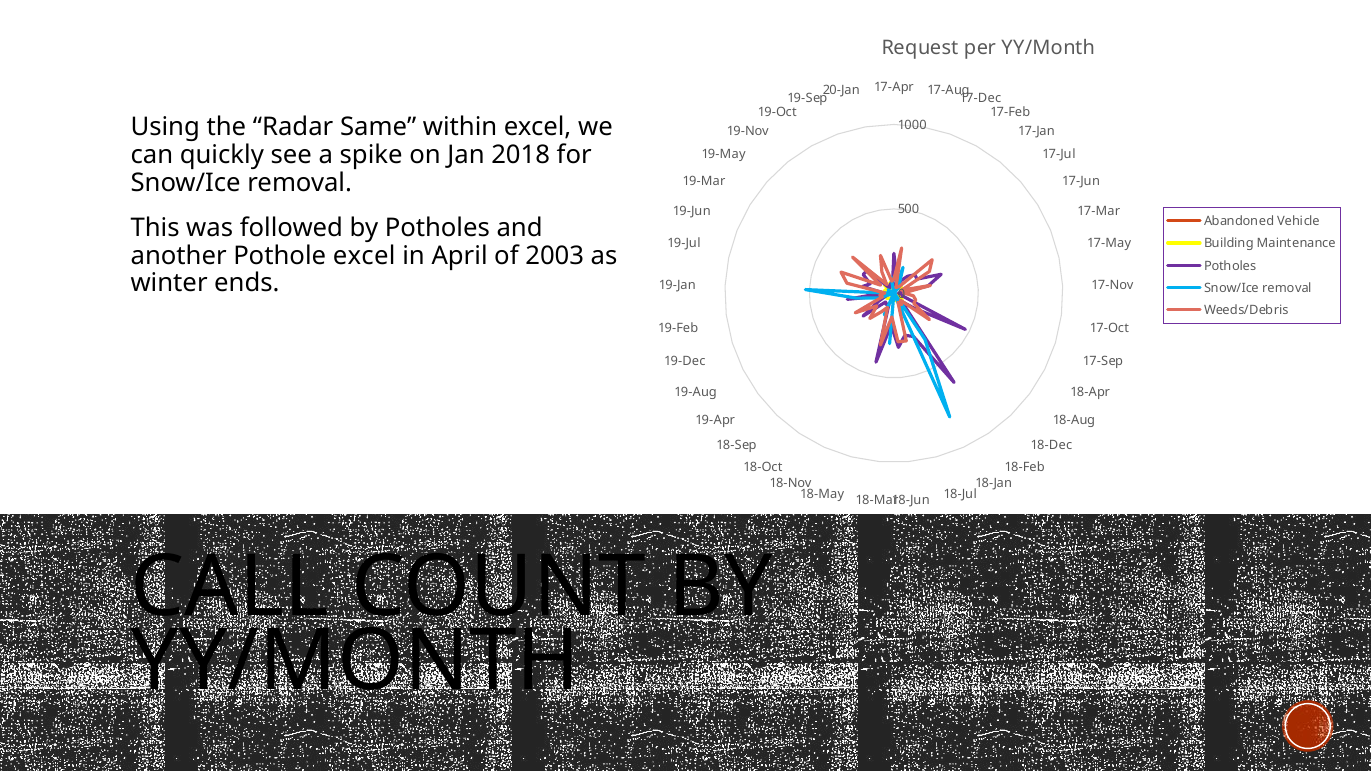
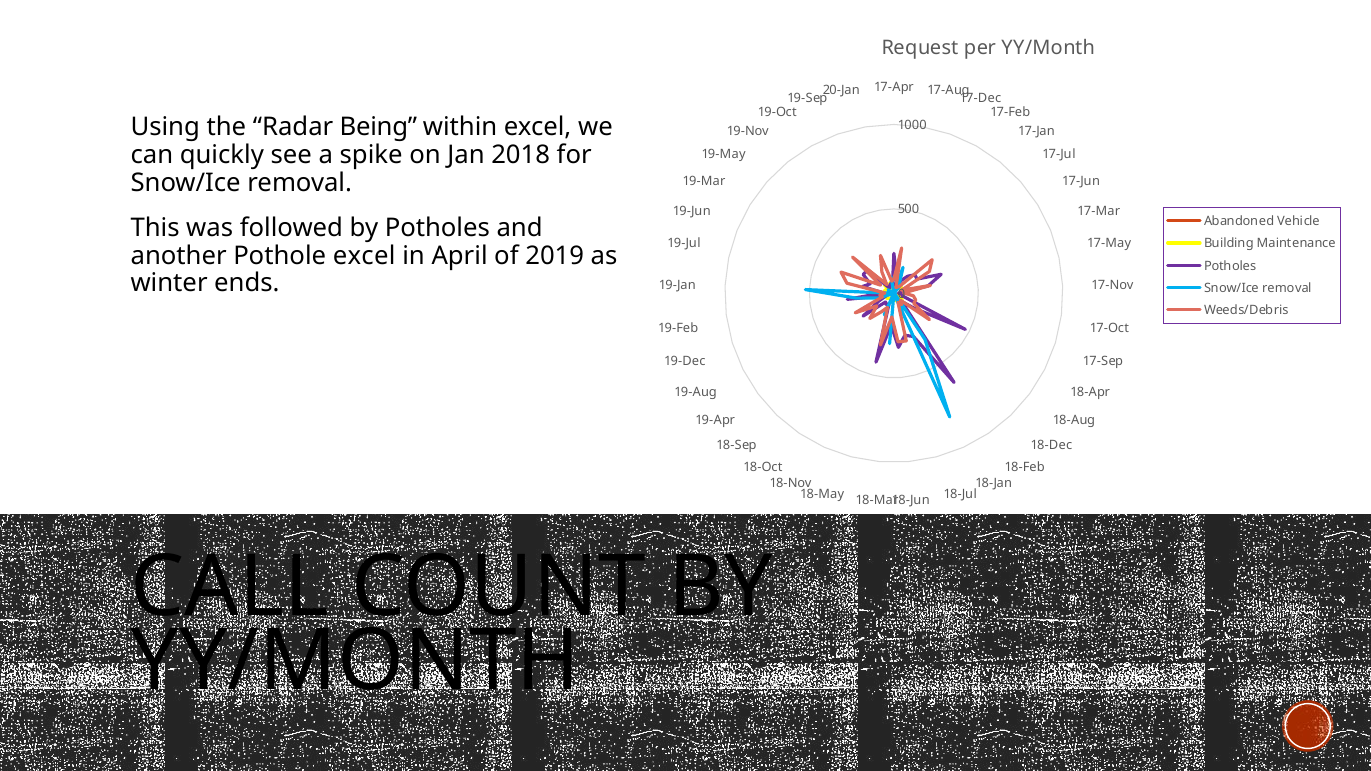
Same: Same -> Being
2003: 2003 -> 2019
